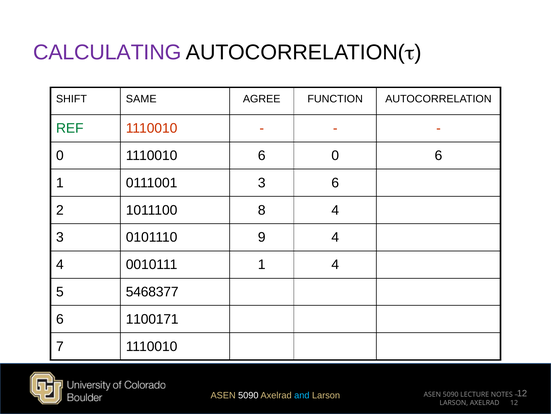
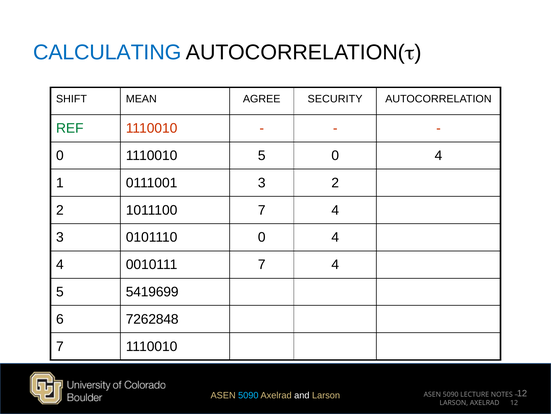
CALCULATING colour: purple -> blue
SAME: SAME -> MEAN
FUNCTION: FUNCTION -> SECURITY
1110010 6: 6 -> 5
6 at (438, 155): 6 -> 4
3 6: 6 -> 2
1011100 8: 8 -> 7
0101110 9: 9 -> 0
0010111 1: 1 -> 7
5468377: 5468377 -> 5419699
1100171: 1100171 -> 7262848
5090 at (248, 395) colour: white -> light blue
and colour: light blue -> white
